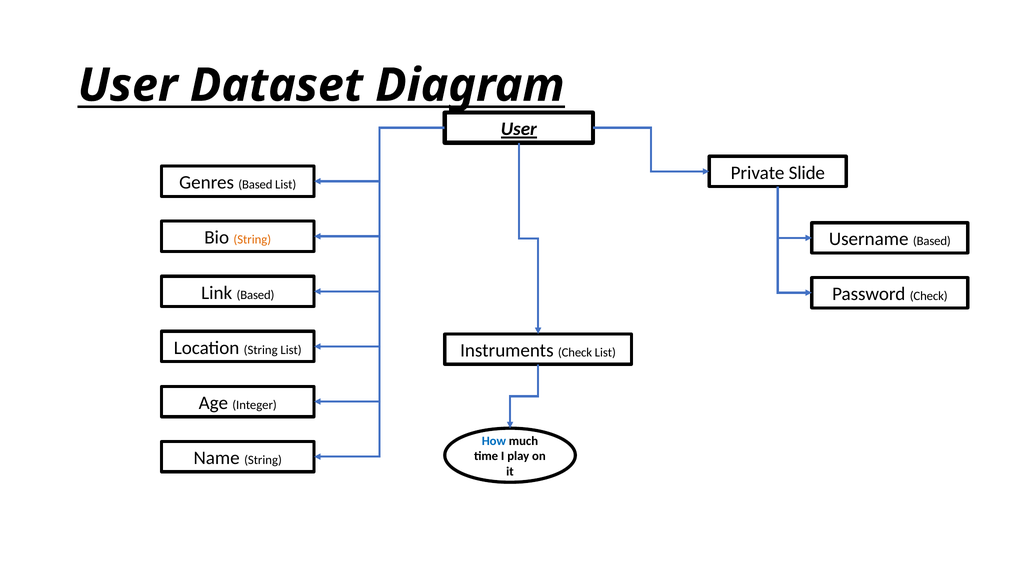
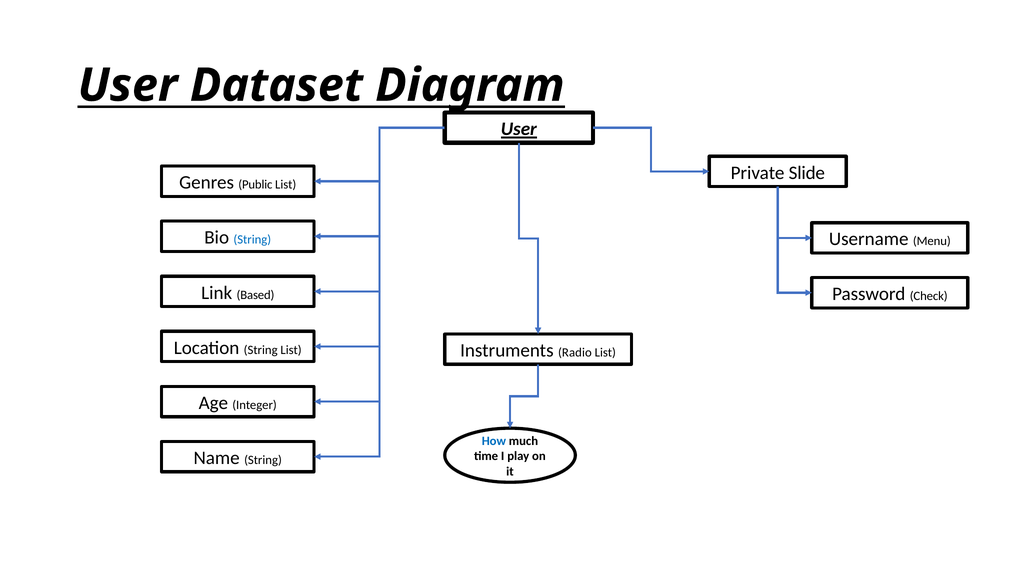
Genres Based: Based -> Public
String at (252, 240) colour: orange -> blue
Username Based: Based -> Menu
Instruments Check: Check -> Radio
